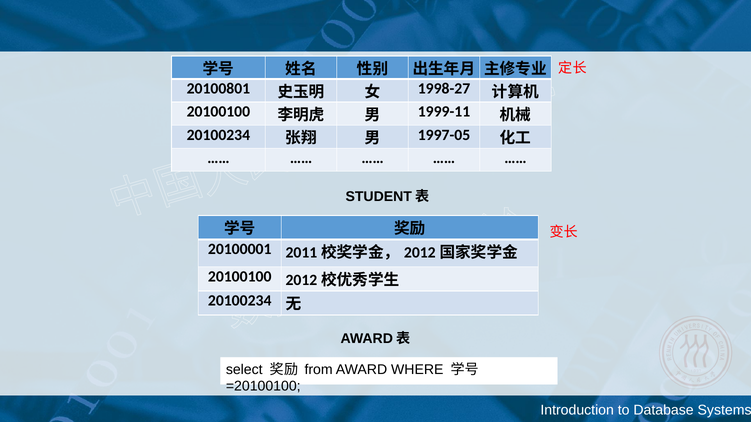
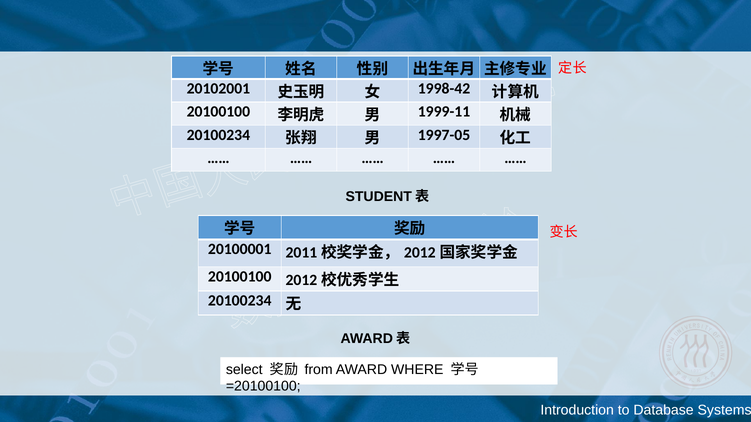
20100801: 20100801 -> 20102001
1998-27: 1998-27 -> 1998-42
